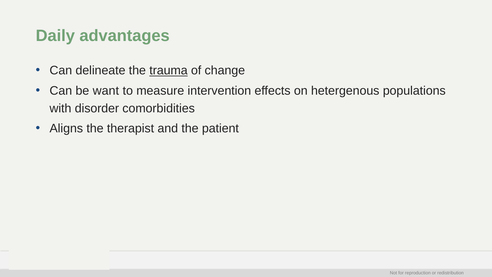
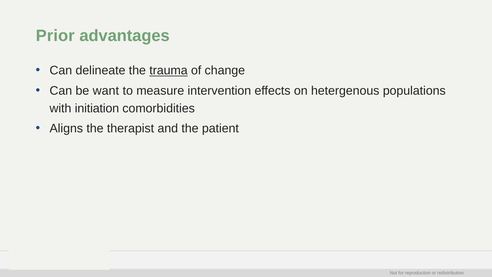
Daily: Daily -> Prior
disorder: disorder -> initiation
